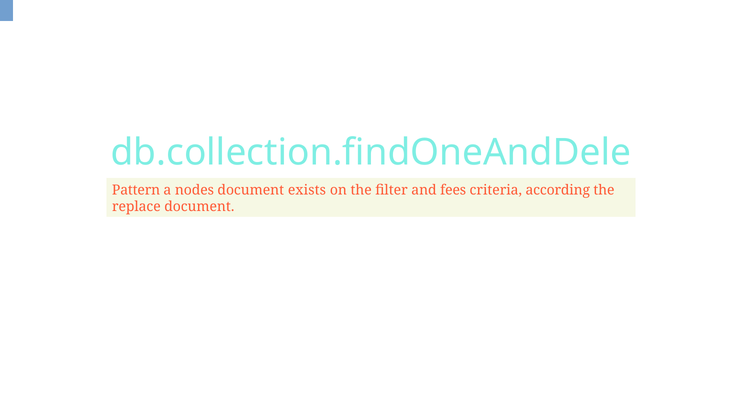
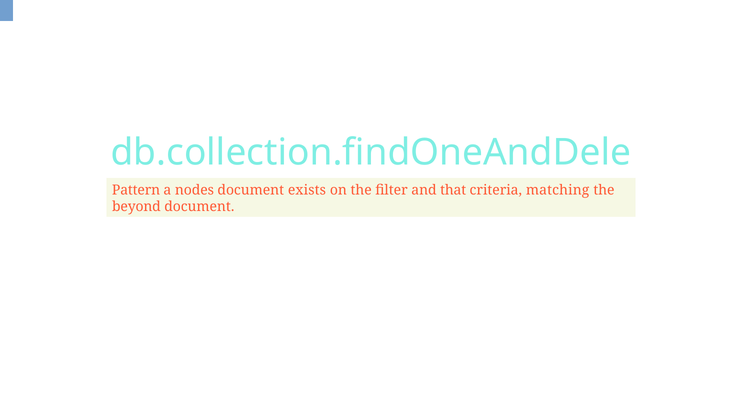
fees: fees -> that
according: according -> matching
replace: replace -> beyond
